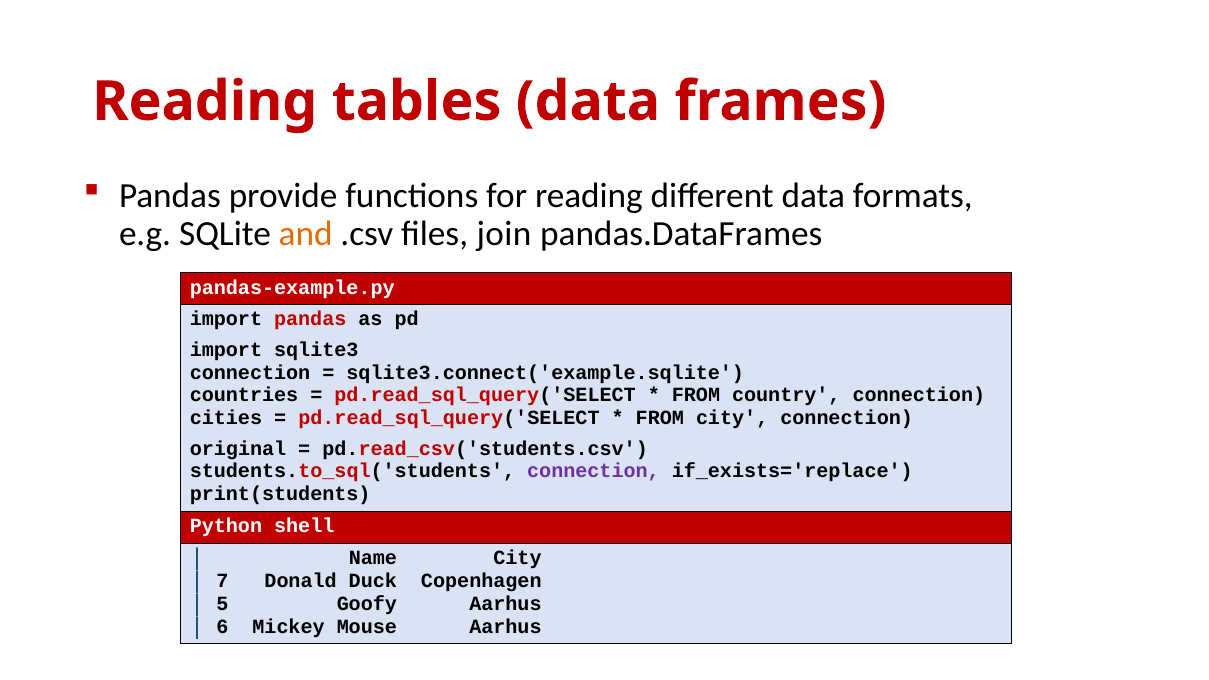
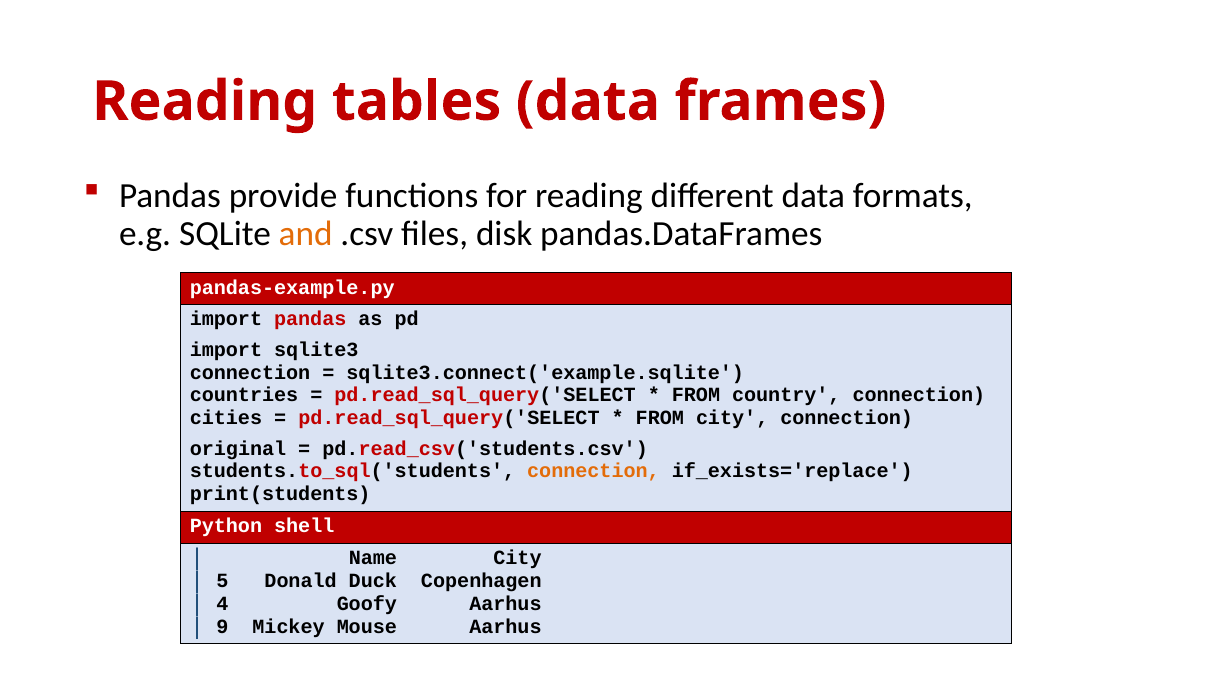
join: join -> disk
connection at (593, 471) colour: purple -> orange
7: 7 -> 5
5: 5 -> 4
6: 6 -> 9
